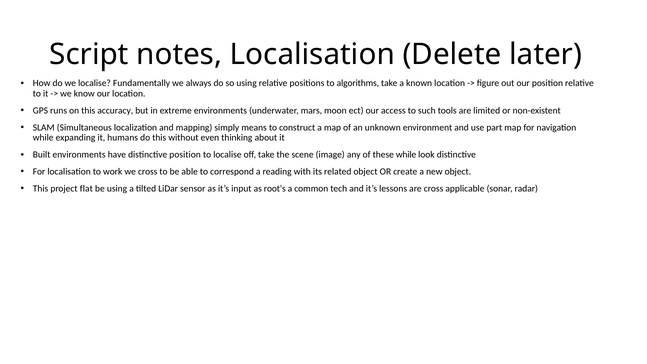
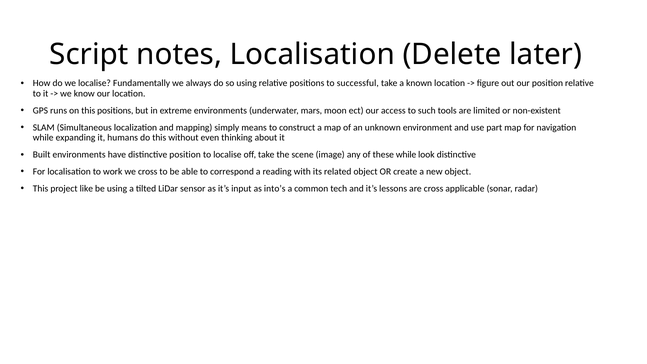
algorithms: algorithms -> successful
this accuracy: accuracy -> positions
flat: flat -> like
root’s: root’s -> into’s
